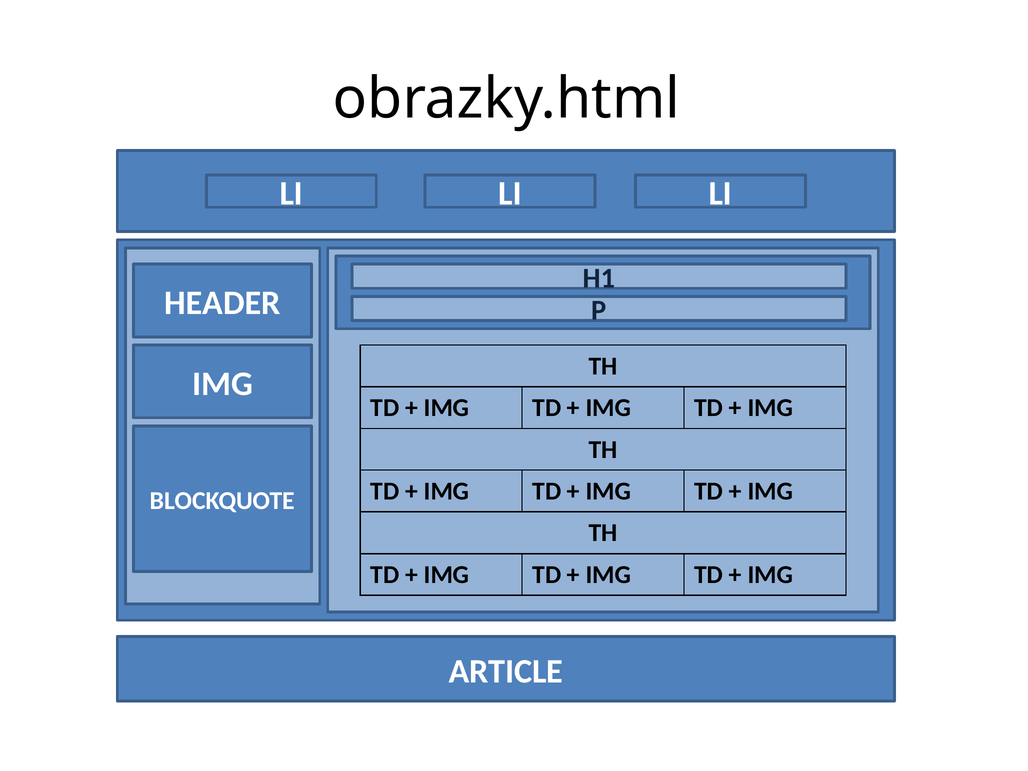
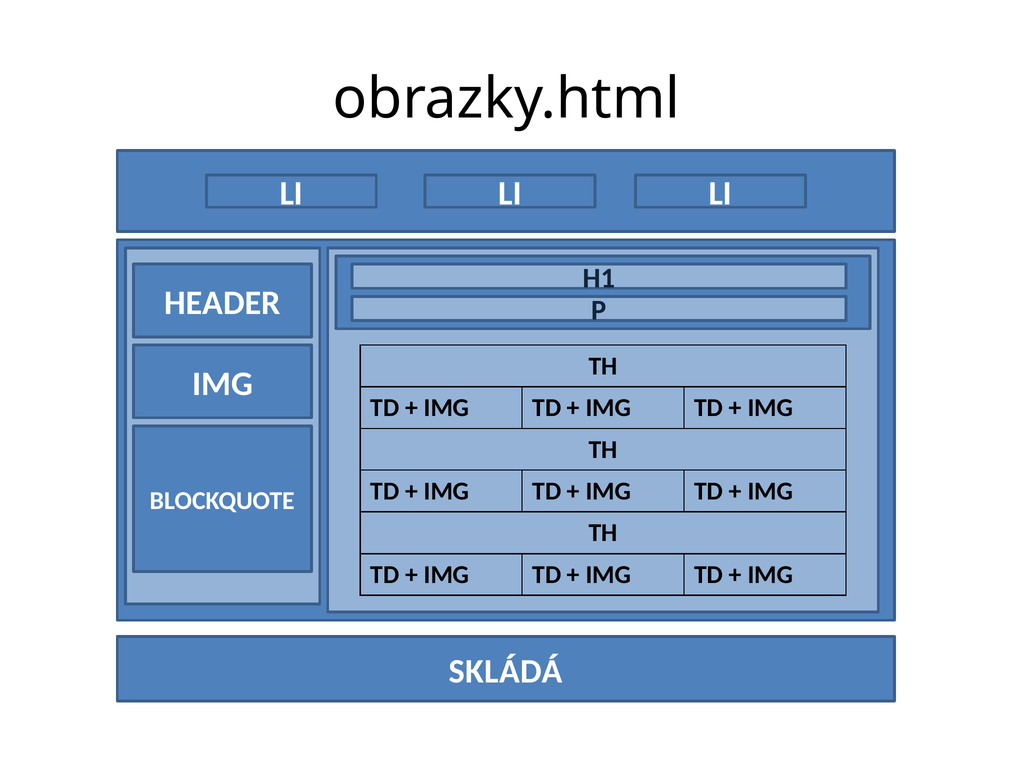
ARTICLE: ARTICLE -> SKLÁDÁ
